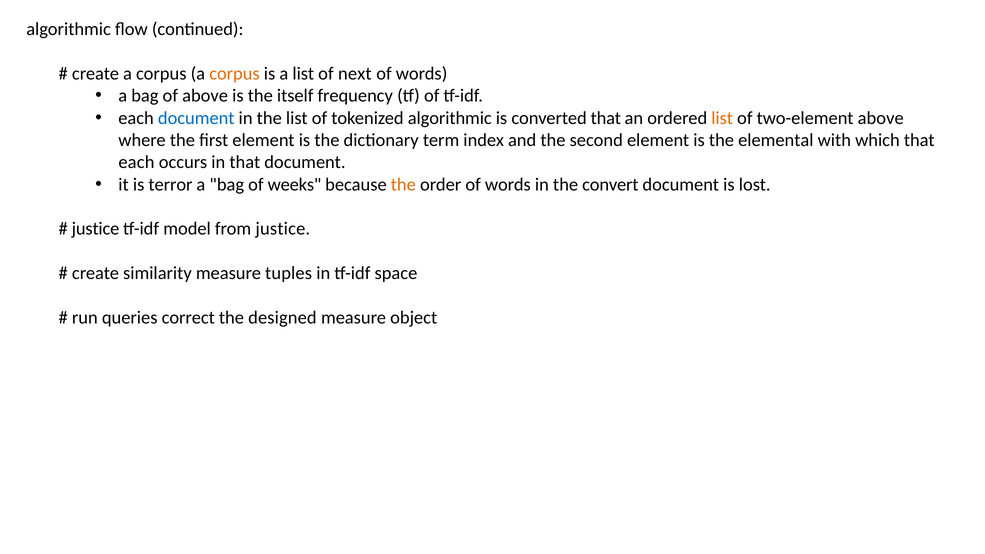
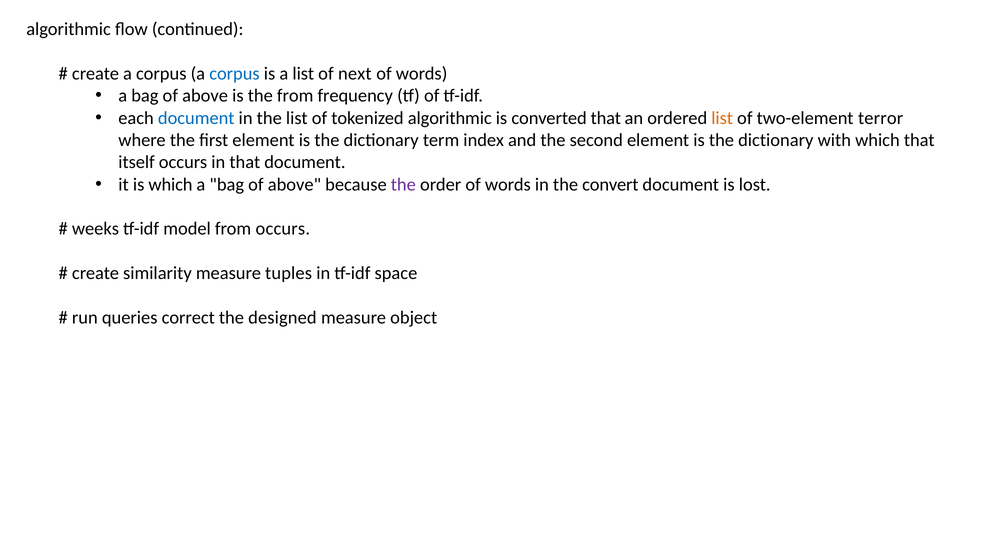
corpus at (234, 74) colour: orange -> blue
the itself: itself -> from
two-element above: above -> terror
elemental at (776, 140): elemental -> dictionary
each at (136, 162): each -> itself
is terror: terror -> which
weeks at (294, 184): weeks -> above
the at (403, 184) colour: orange -> purple
justice at (96, 229): justice -> weeks
from justice: justice -> occurs
